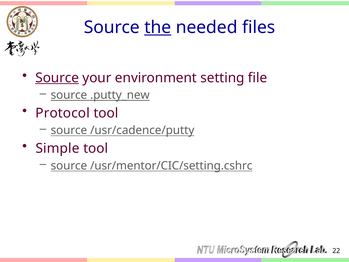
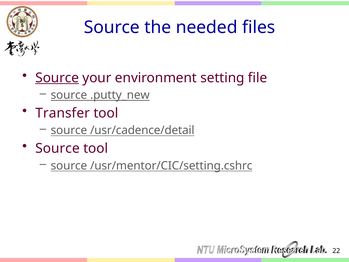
the underline: present -> none
Protocol: Protocol -> Transfer
/usr/cadence/putty: /usr/cadence/putty -> /usr/cadence/detail
Simple at (58, 148): Simple -> Source
